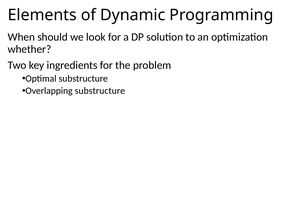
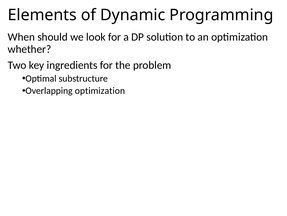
Overlapping substructure: substructure -> optimization
